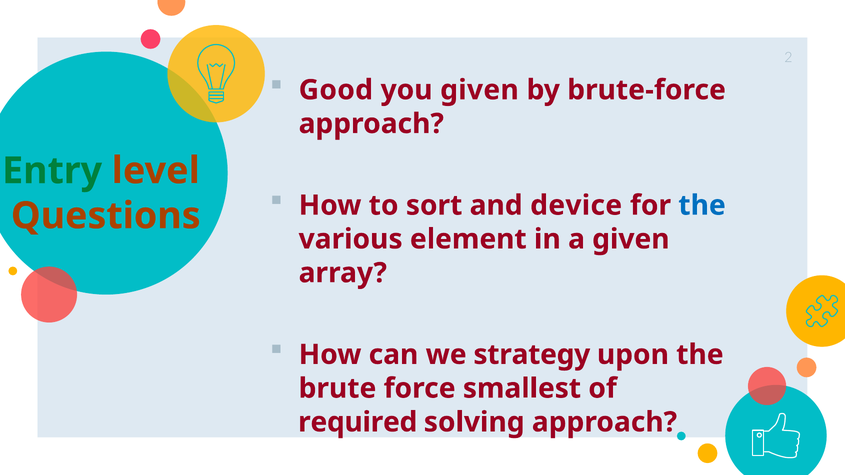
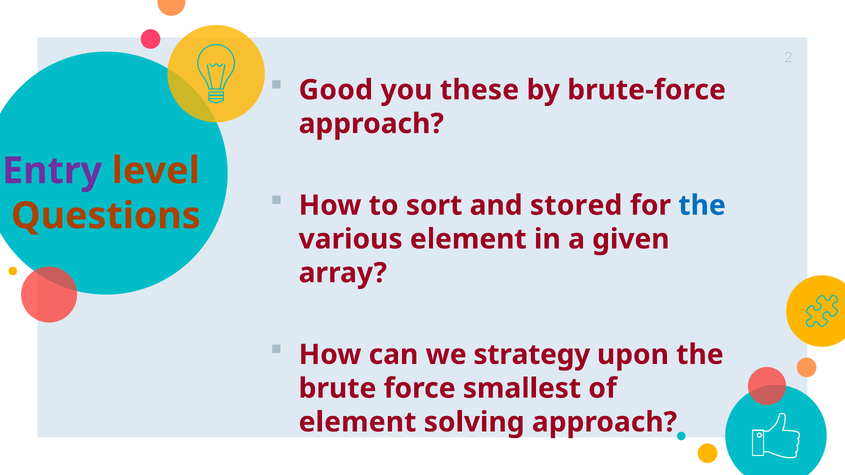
you given: given -> these
Entry colour: green -> purple
device: device -> stored
required at (358, 422): required -> element
